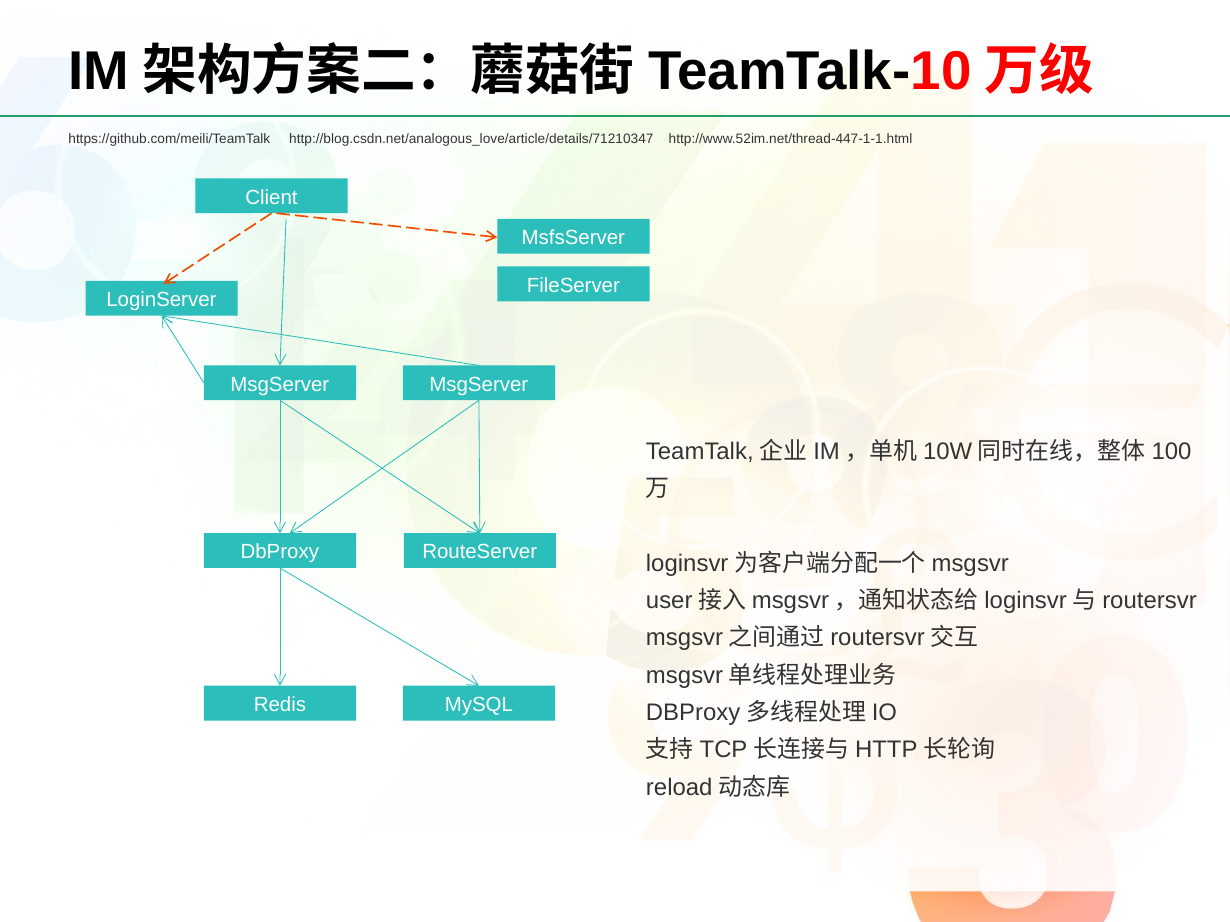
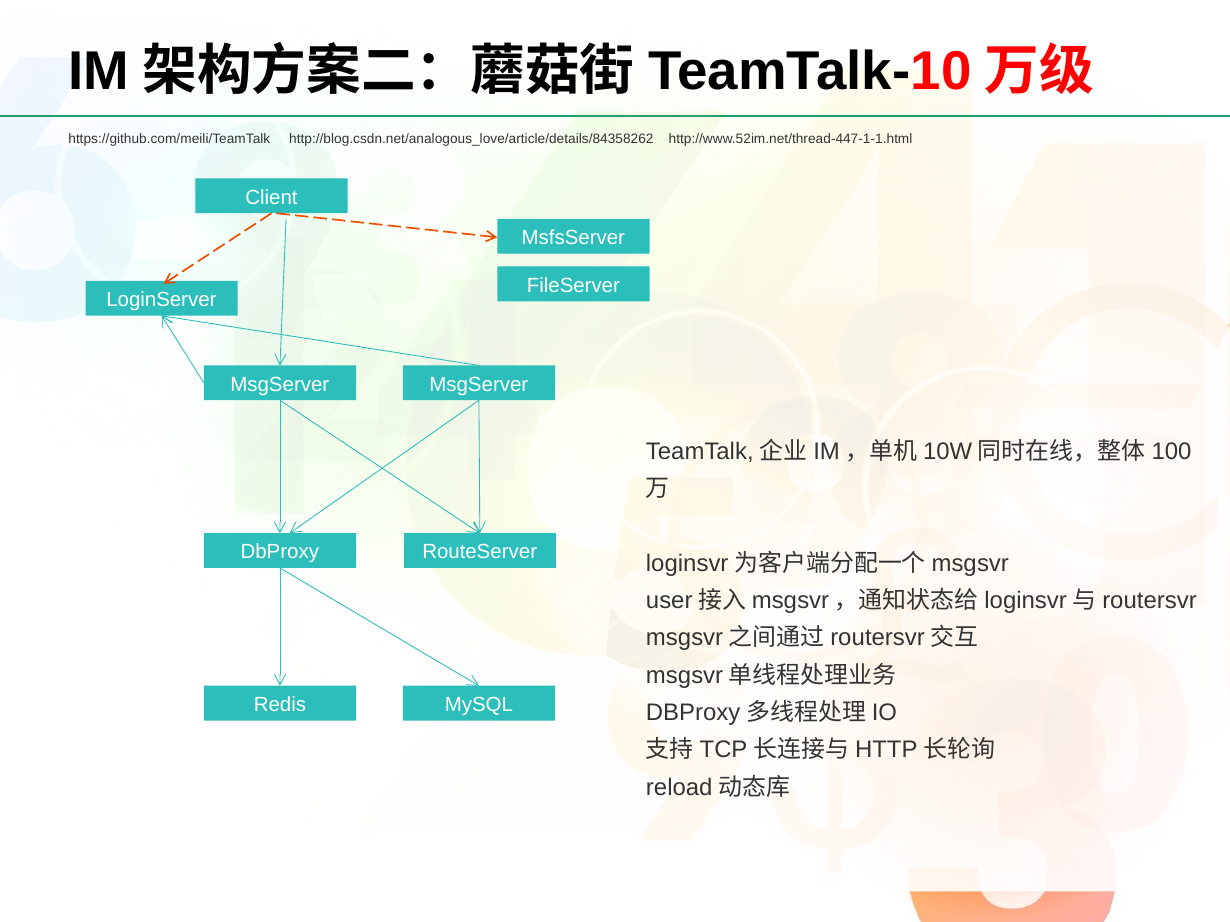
http://blog.csdn.net/analogous_love/article/details/71210347: http://blog.csdn.net/analogous_love/article/details/71210347 -> http://blog.csdn.net/analogous_love/article/details/84358262
